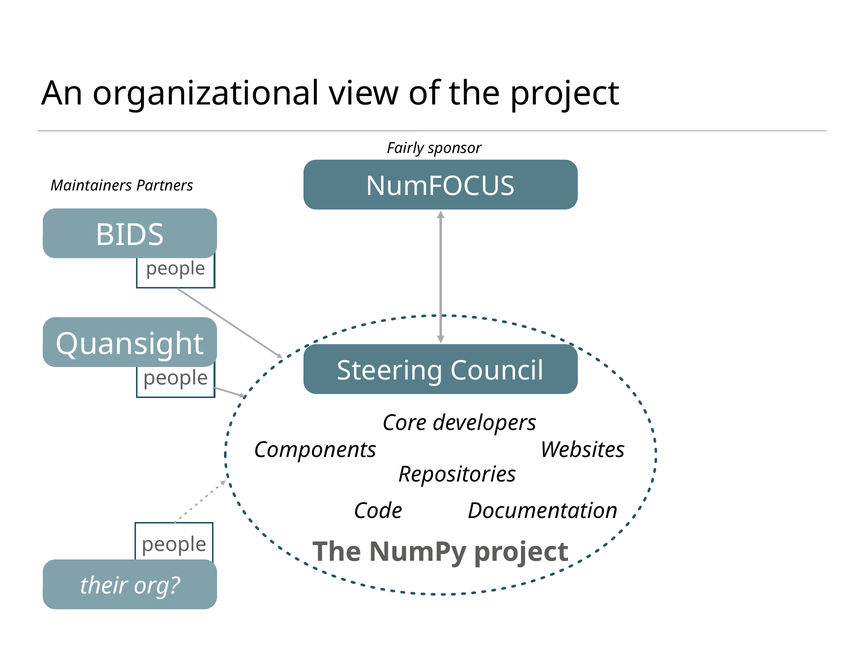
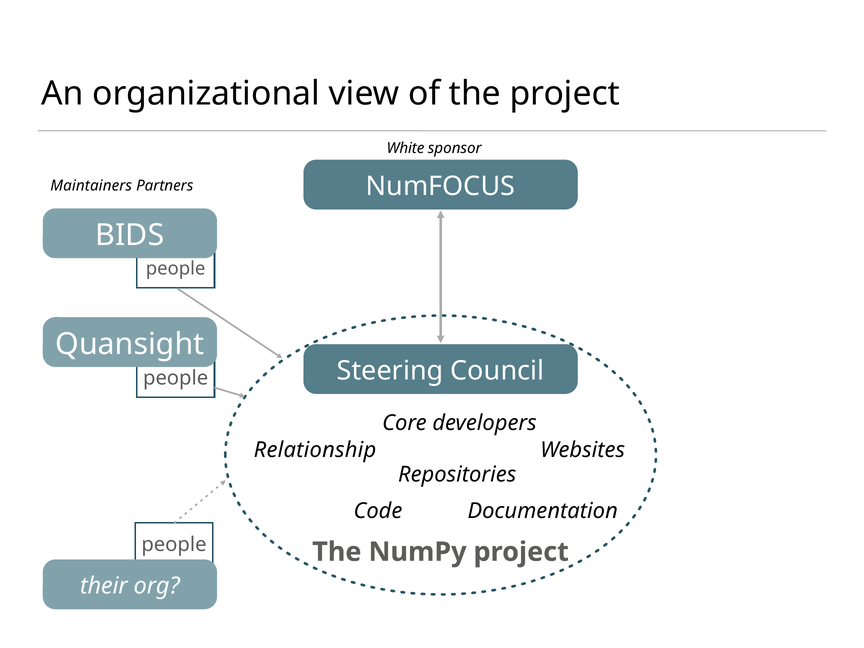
Fairly: Fairly -> White
Components: Components -> Relationship
